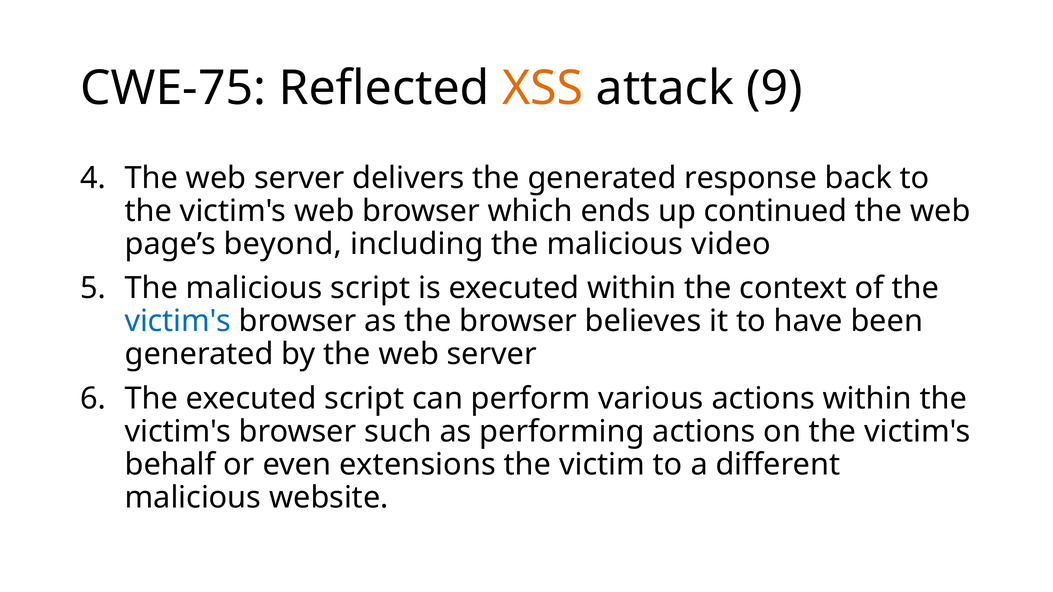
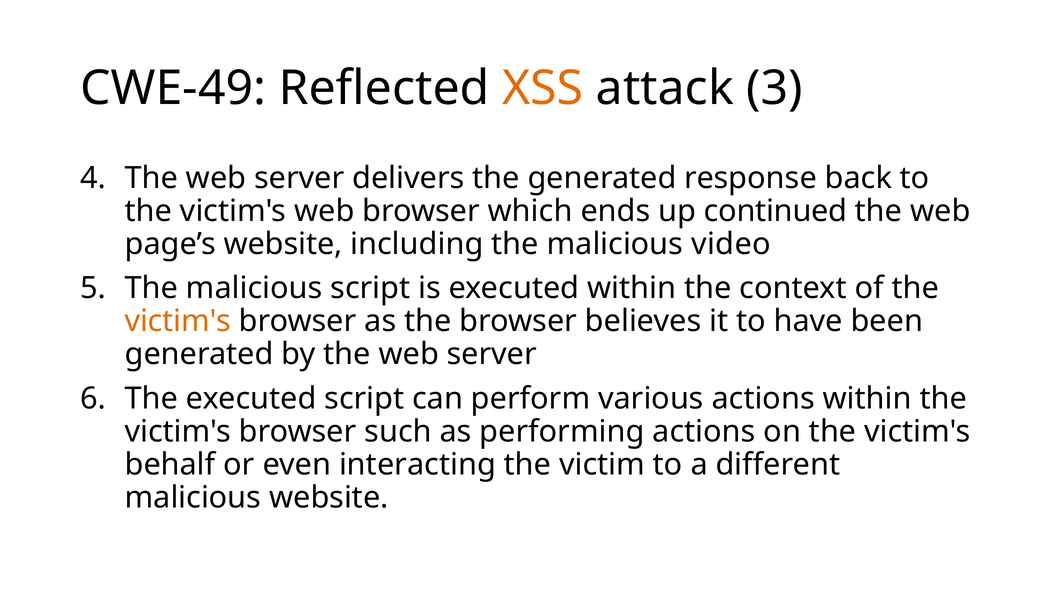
CWE-75: CWE-75 -> CWE-49
9: 9 -> 3
page’s beyond: beyond -> website
victim's at (178, 321) colour: blue -> orange
extensions: extensions -> interacting
